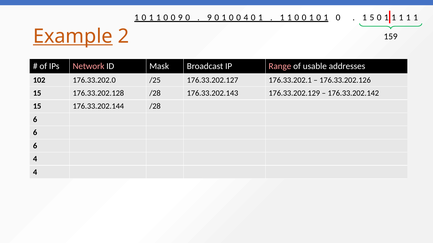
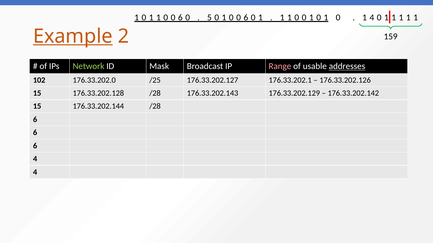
9 at (180, 18): 9 -> 6
9 at (209, 18): 9 -> 5
4 at (246, 18): 4 -> 6
5 at (372, 18): 5 -> 4
Network colour: pink -> light green
addresses underline: none -> present
